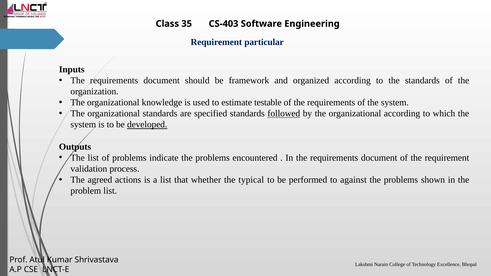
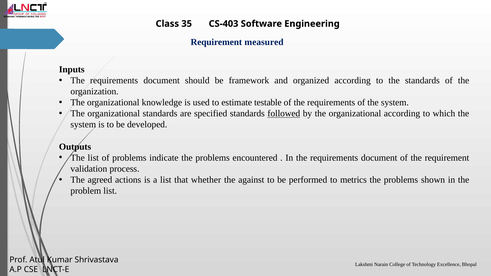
particular: particular -> measured
developed underline: present -> none
typical: typical -> against
against: against -> metrics
